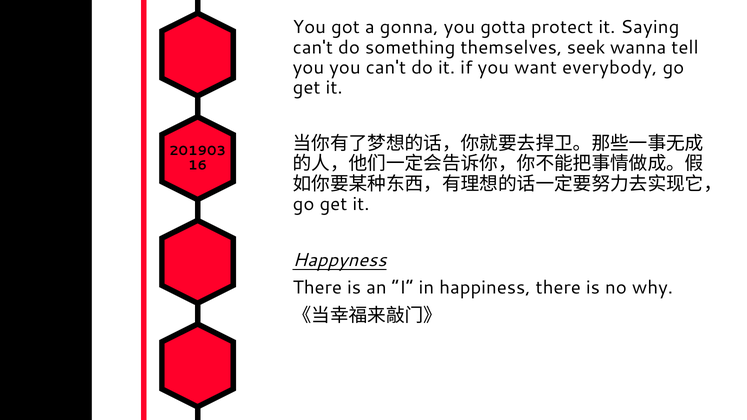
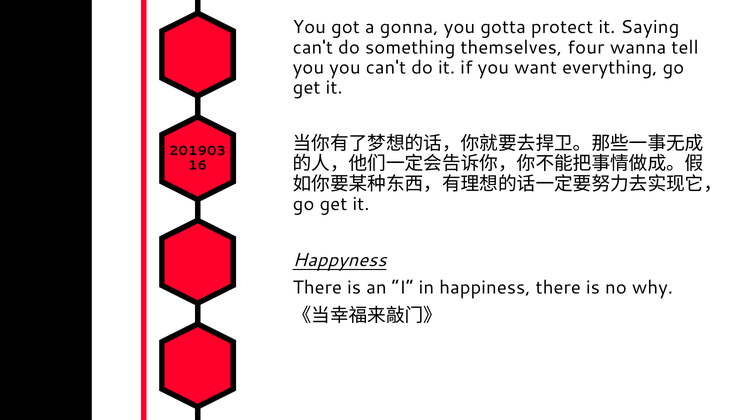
seek: seek -> four
everybody: everybody -> everything
